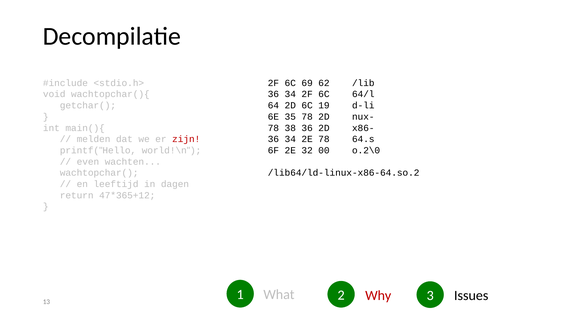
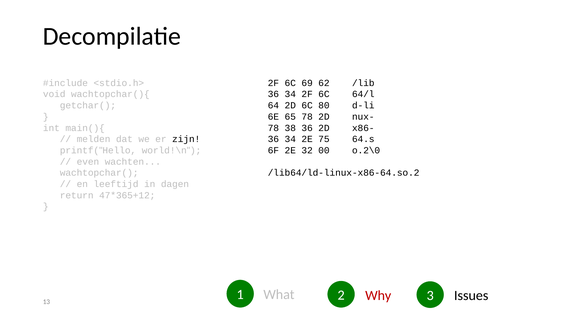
19: 19 -> 80
35: 35 -> 65
zijn colour: red -> black
2E 78: 78 -> 75
